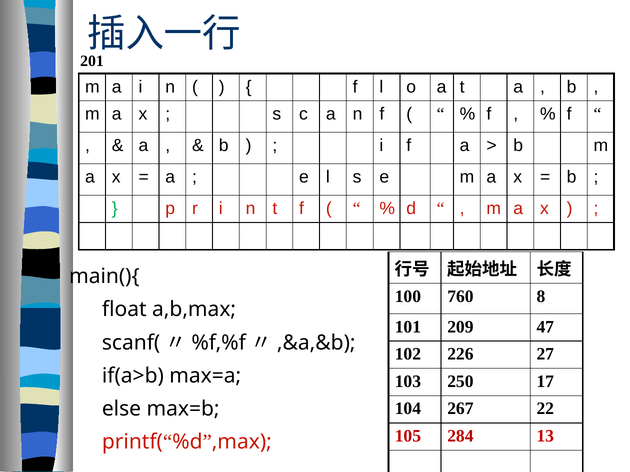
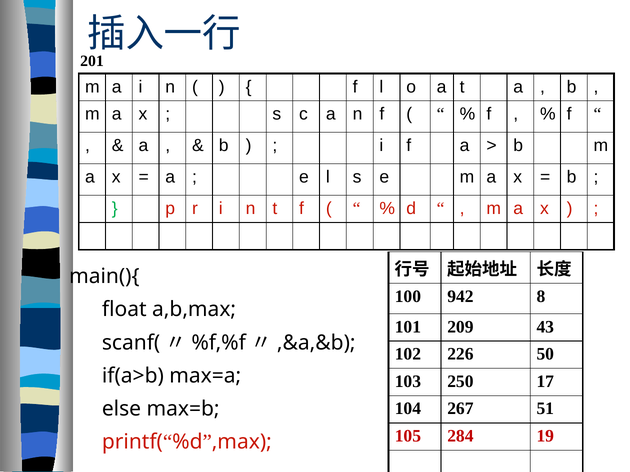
760: 760 -> 942
47: 47 -> 43
27: 27 -> 50
22: 22 -> 51
13: 13 -> 19
